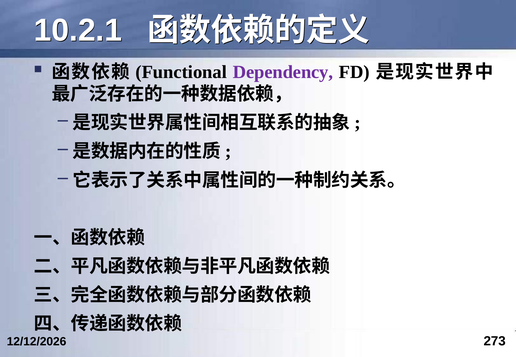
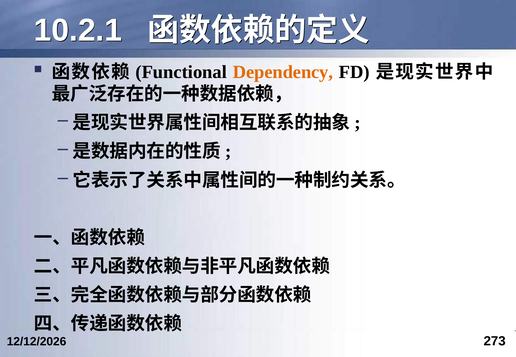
Dependency colour: purple -> orange
